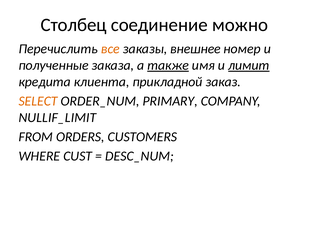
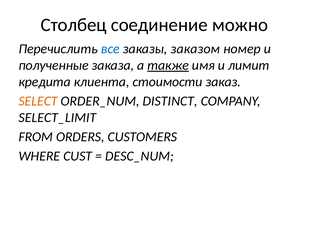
все colour: orange -> blue
внешнее: внешнее -> заказом
лимит underline: present -> none
прикладной: прикладной -> стоимости
PRIMARY: PRIMARY -> DISTINCT
NULLIF_LIMIT: NULLIF_LIMIT -> SELECT_LIMIT
